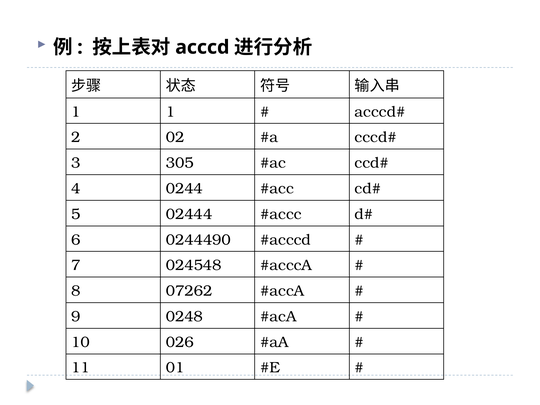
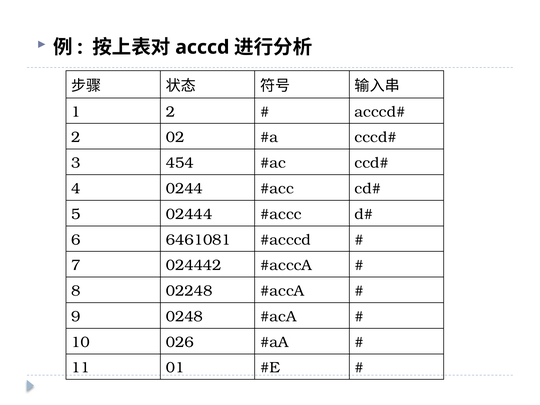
1 1: 1 -> 2
305: 305 -> 454
0244490: 0244490 -> 6461081
024548: 024548 -> 024442
07262: 07262 -> 02248
